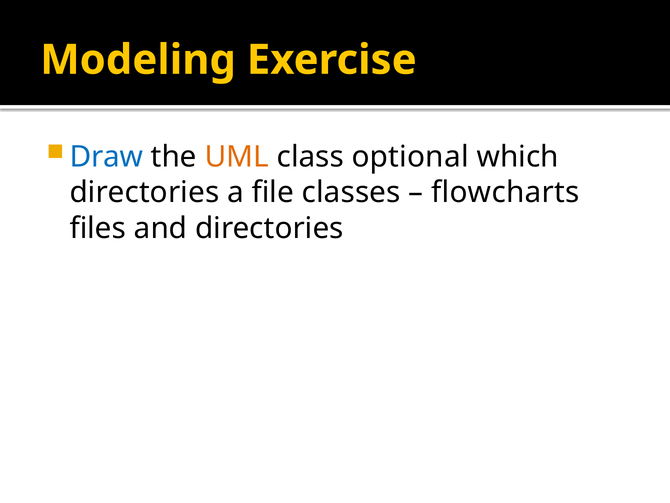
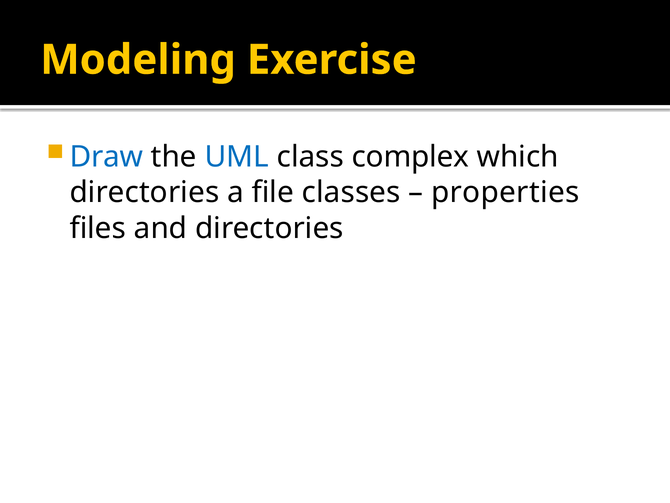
UML colour: orange -> blue
optional: optional -> complex
flowcharts: flowcharts -> properties
